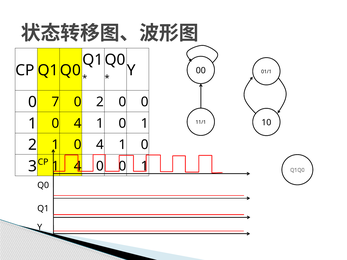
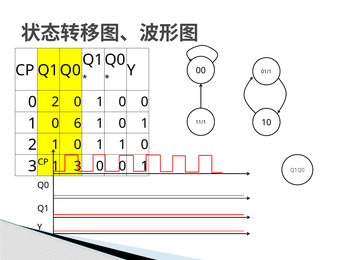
0 7: 7 -> 2
2 at (100, 102): 2 -> 1
4 at (78, 124): 4 -> 6
4 at (100, 145): 4 -> 1
1 4: 4 -> 3
